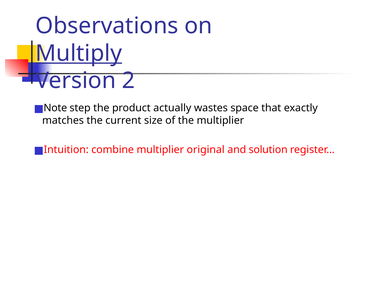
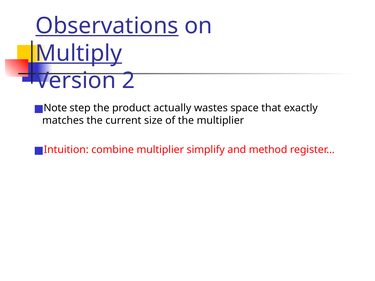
Observations underline: none -> present
original: original -> simplify
solution: solution -> method
